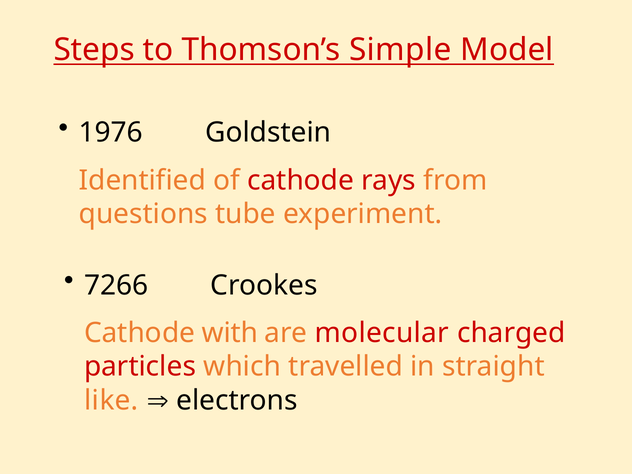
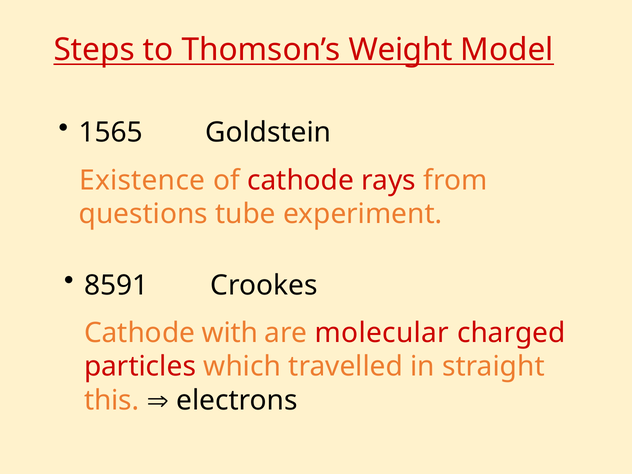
Simple: Simple -> Weight
1976: 1976 -> 1565
Identified: Identified -> Existence
7266: 7266 -> 8591
like: like -> this
